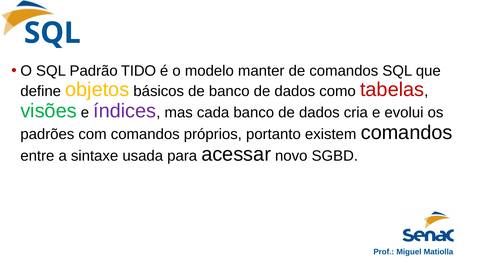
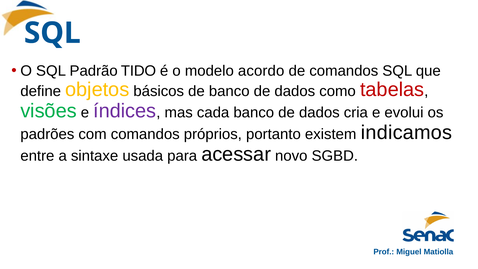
manter: manter -> acordo
existem comandos: comandos -> indicamos
